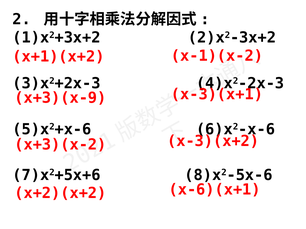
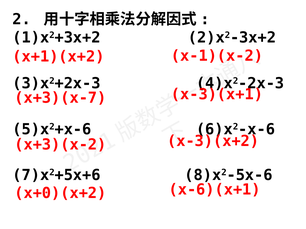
x+3)(x-9: x+3)(x-9 -> x+3)(x-7
x+2)(x+2: x+2)(x+2 -> x+0)(x+2
